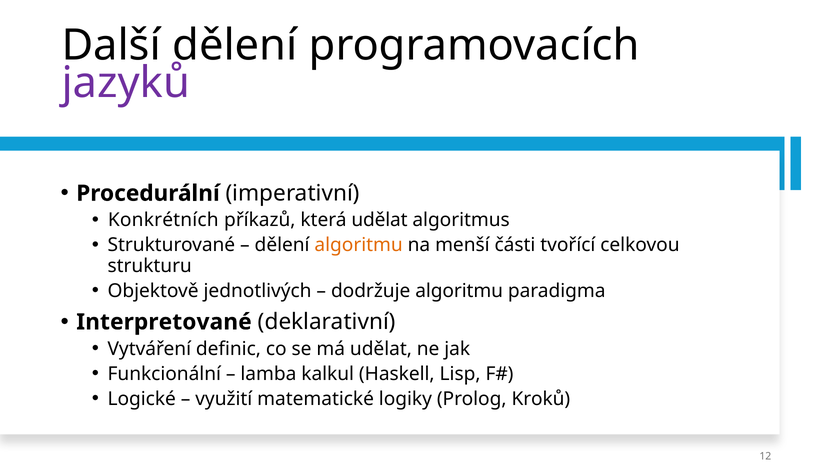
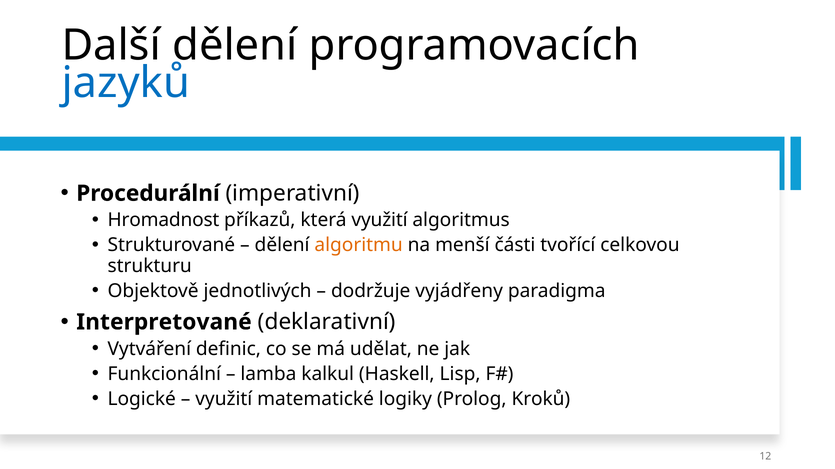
jazyků colour: purple -> blue
Konkrétních: Konkrétních -> Hromadnost
která udělat: udělat -> využití
dodržuje algoritmu: algoritmu -> vyjádřeny
